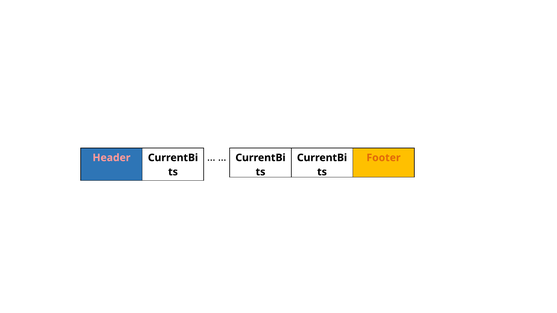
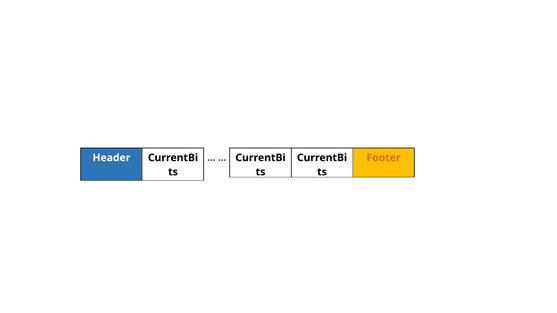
Header colour: pink -> white
